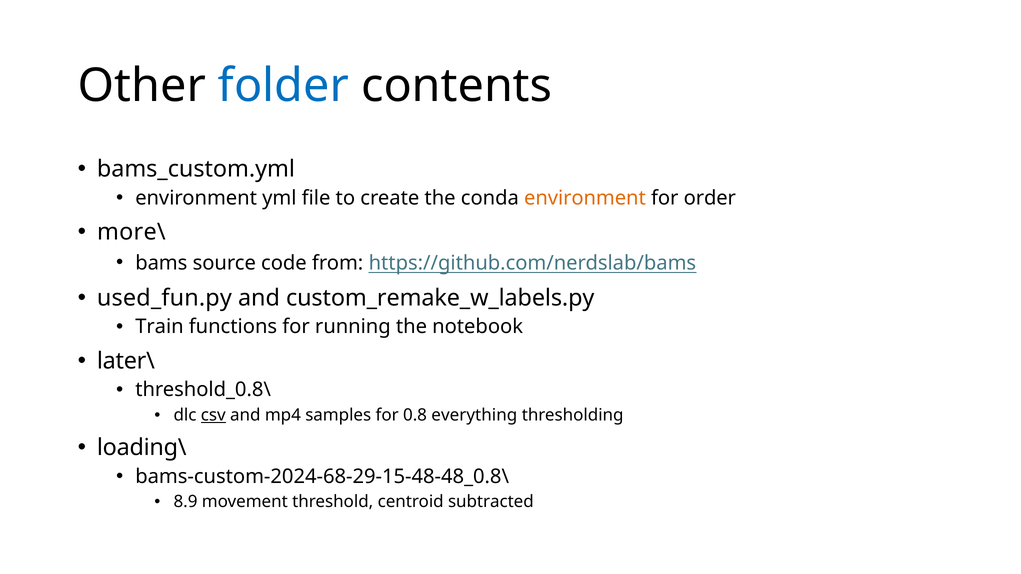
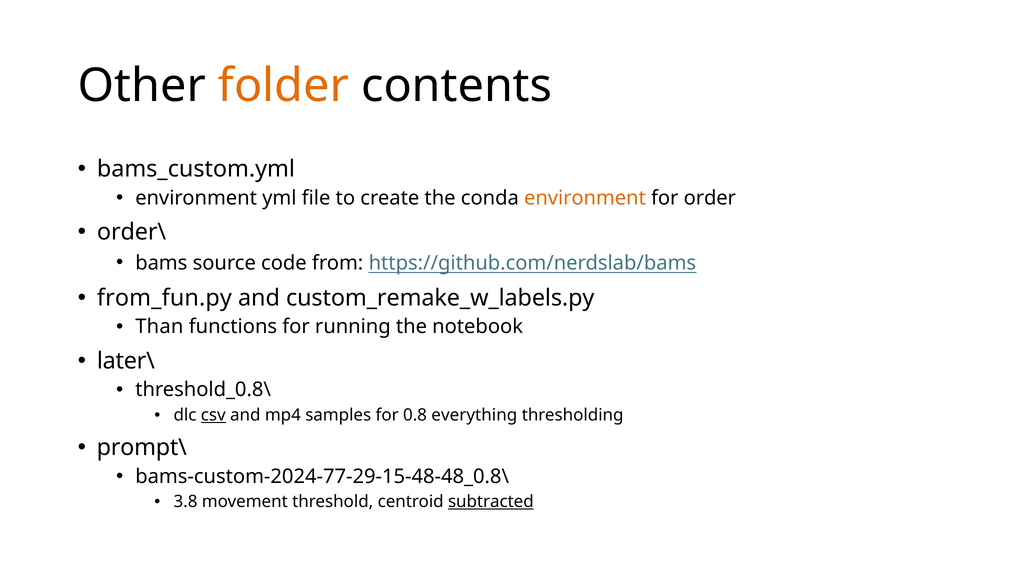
folder colour: blue -> orange
more\: more\ -> order\
used_fun.py: used_fun.py -> from_fun.py
Train: Train -> Than
loading\: loading\ -> prompt\
bams-custom-2024-68-29-15-48-48_0.8\: bams-custom-2024-68-29-15-48-48_0.8\ -> bams-custom-2024-77-29-15-48-48_0.8\
8.9: 8.9 -> 3.8
subtracted underline: none -> present
